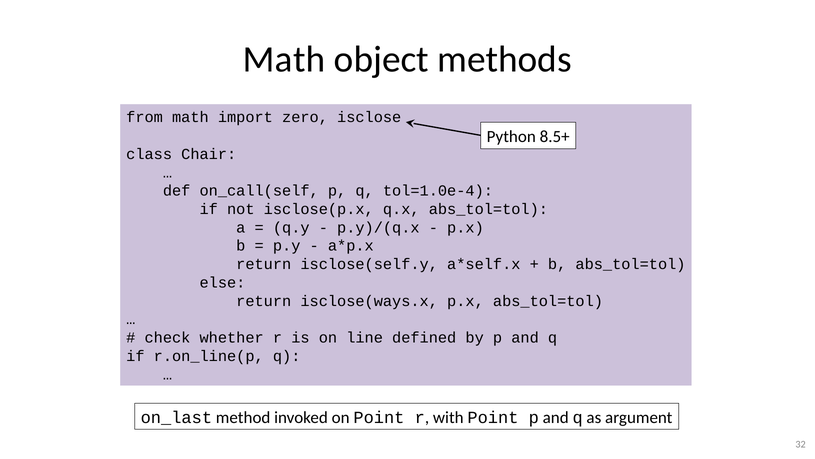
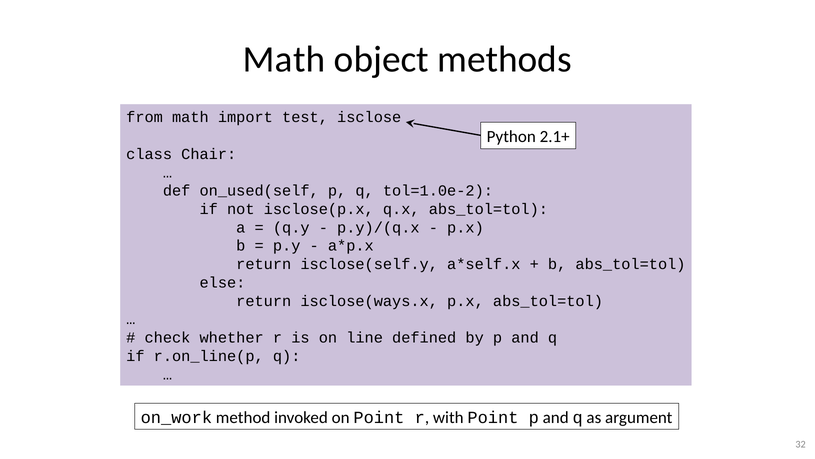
zero: zero -> test
8.5+: 8.5+ -> 2.1+
on_call(self: on_call(self -> on_used(self
tol=1.0e-4: tol=1.0e-4 -> tol=1.0e-2
on_last: on_last -> on_work
